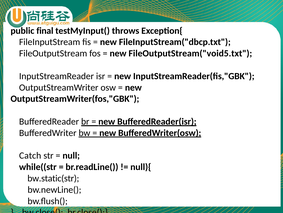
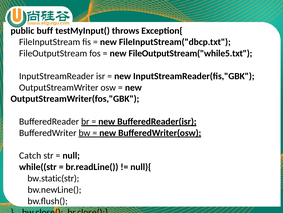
final: final -> buff
FileOutputStream("void5.txt: FileOutputStream("void5.txt -> FileOutputStream("while5.txt
